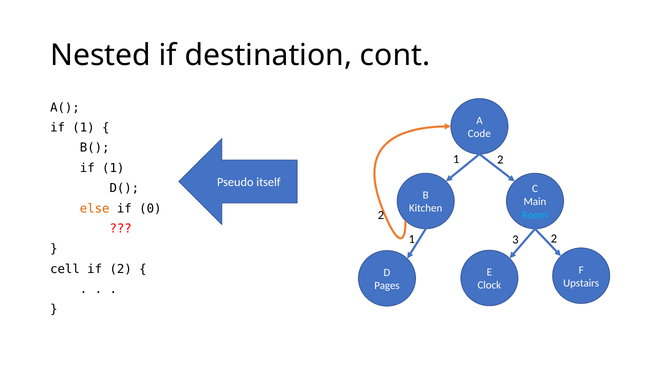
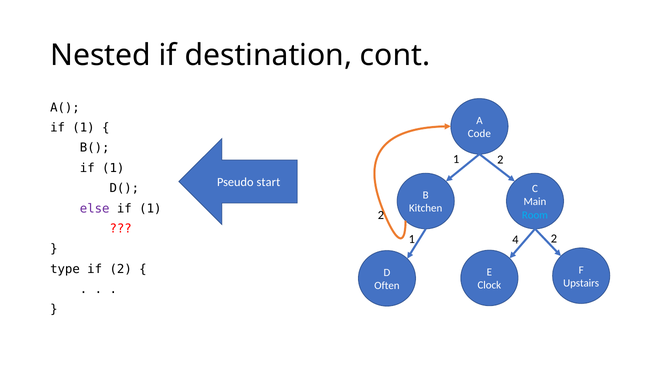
itself: itself -> start
else colour: orange -> purple
0 at (150, 209): 0 -> 1
3: 3 -> 4
cell: cell -> type
Pages: Pages -> Often
